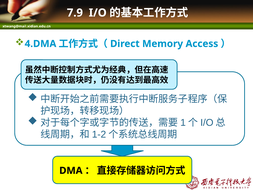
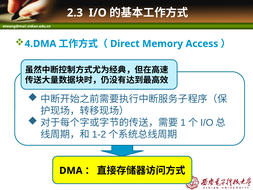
7.9: 7.9 -> 2.3
